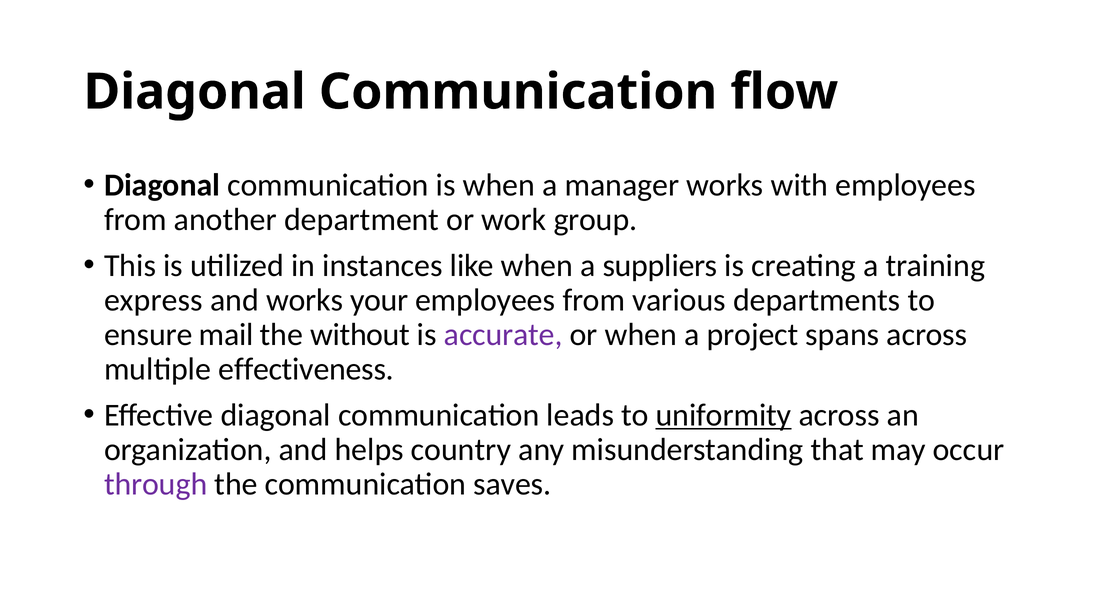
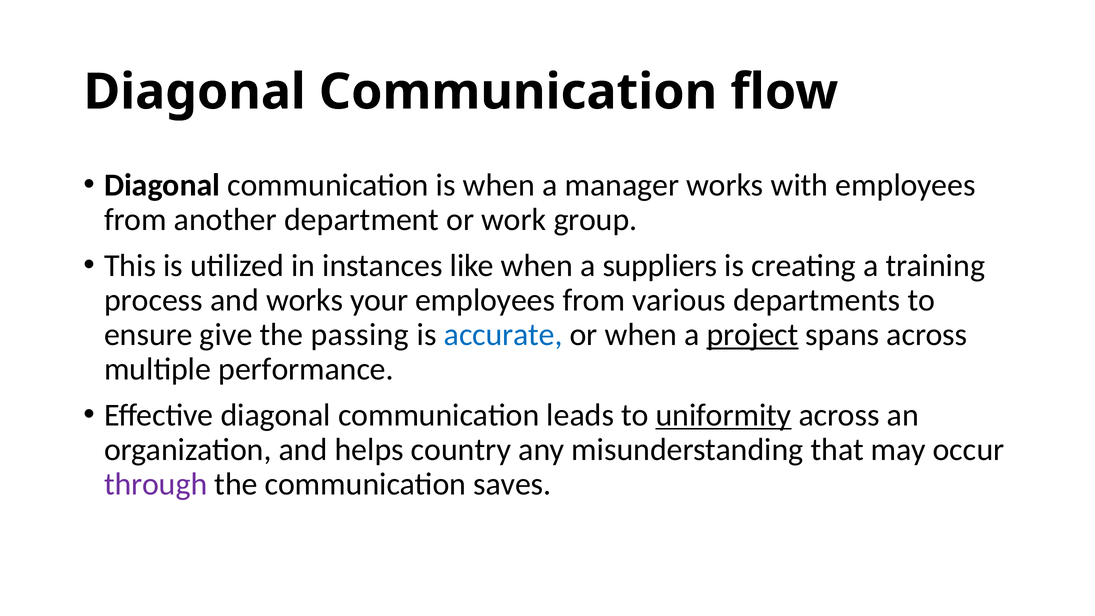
express: express -> process
mail: mail -> give
without: without -> passing
accurate colour: purple -> blue
project underline: none -> present
effectiveness: effectiveness -> performance
